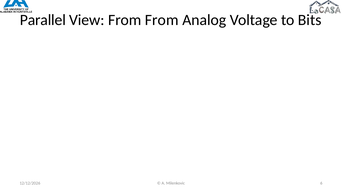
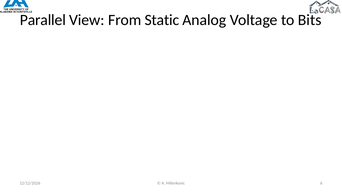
From From: From -> Static
